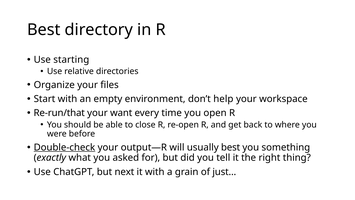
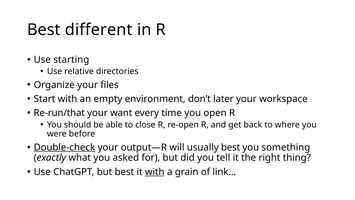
directory: directory -> different
help: help -> later
but next: next -> best
with at (155, 172) underline: none -> present
just…: just… -> link…
